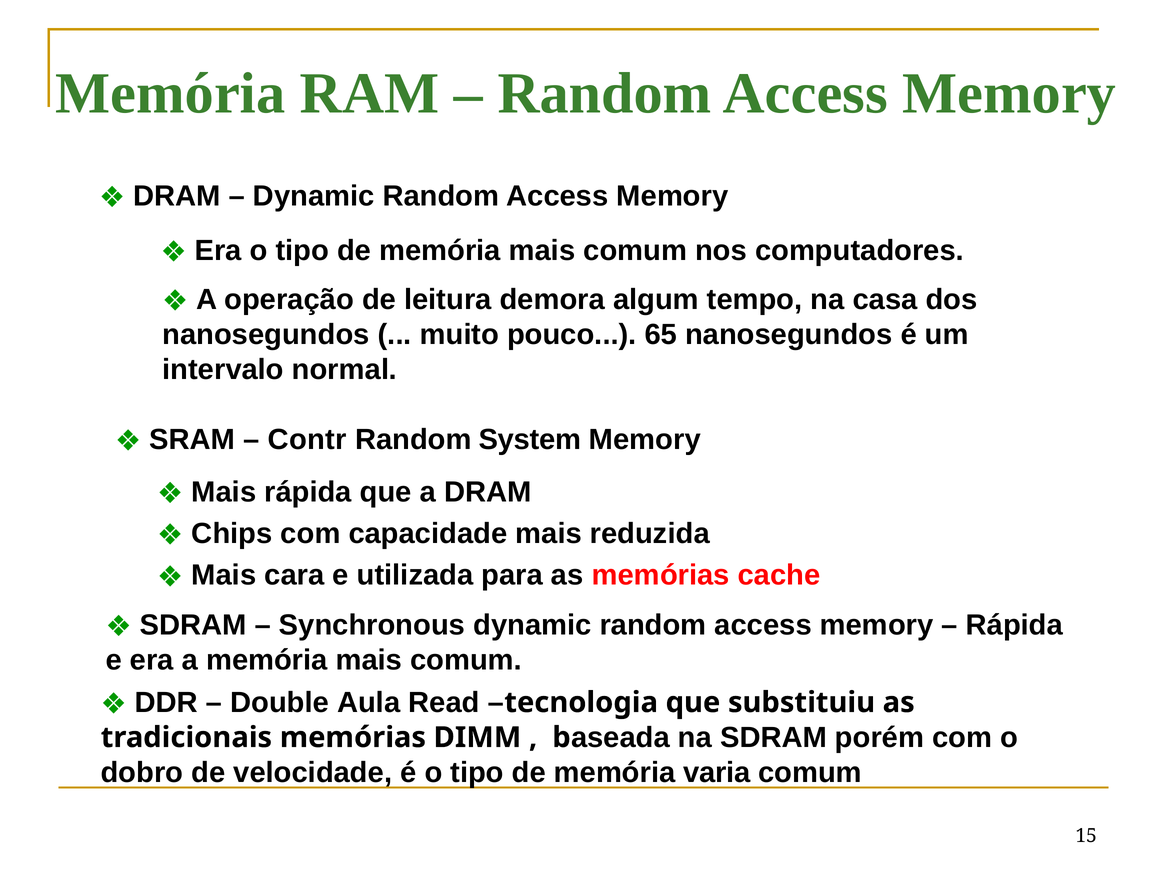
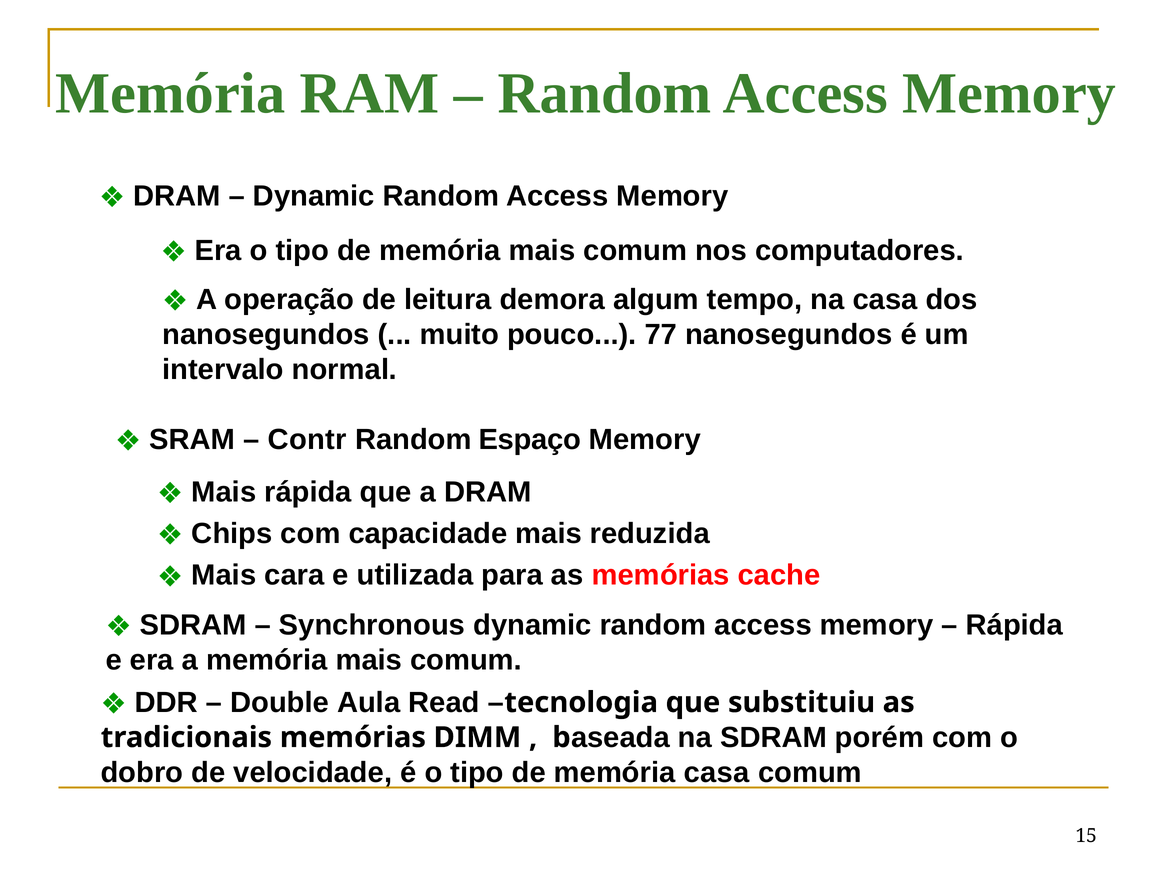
65: 65 -> 77
System: System -> Espaço
memória varia: varia -> casa
